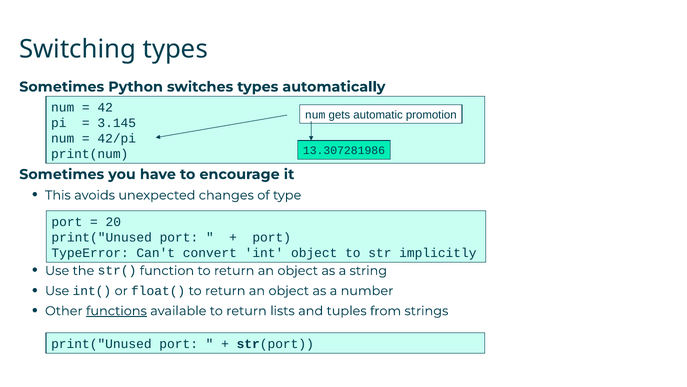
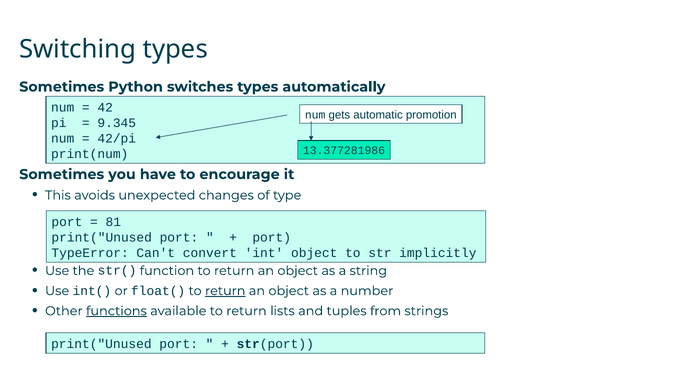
3.145: 3.145 -> 9.345
13.307281986: 13.307281986 -> 13.377281986
20: 20 -> 81
return at (225, 290) underline: none -> present
